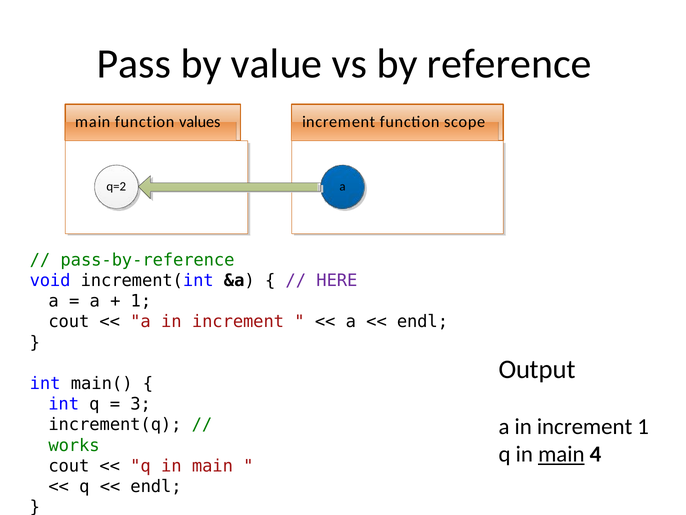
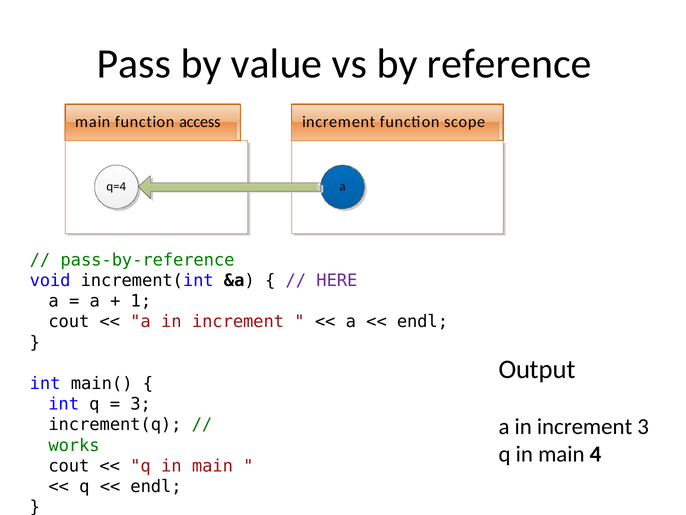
values: values -> access
q=2: q=2 -> q=4
increment 1: 1 -> 3
main at (561, 454) underline: present -> none
